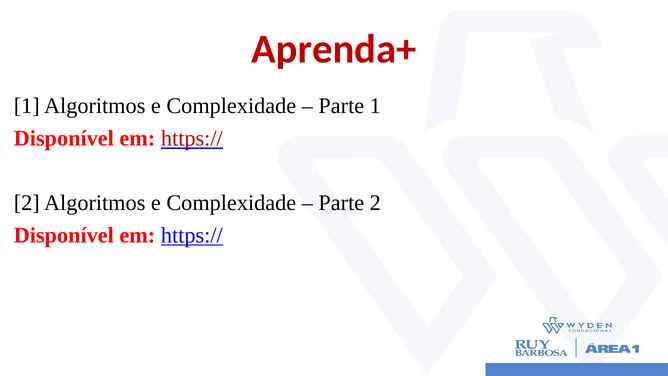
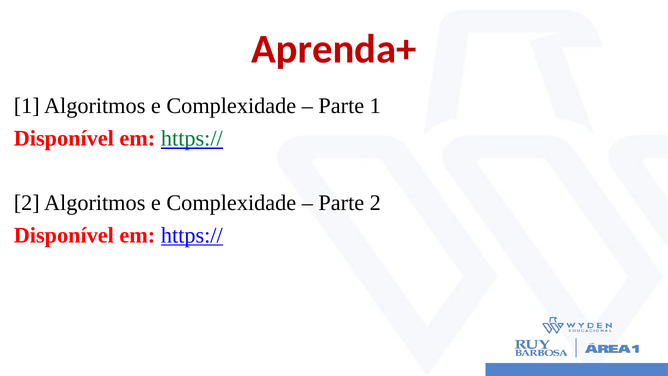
https:// at (192, 138) colour: red -> green
